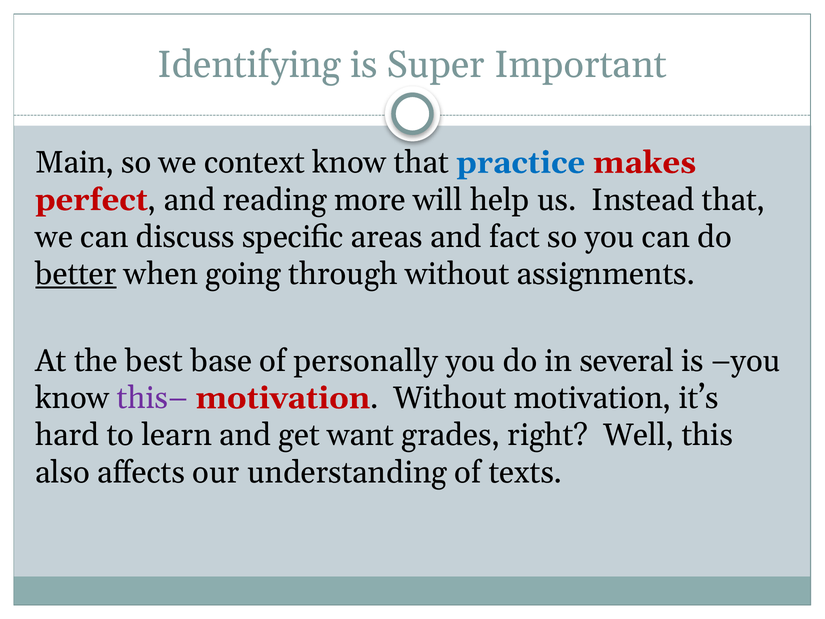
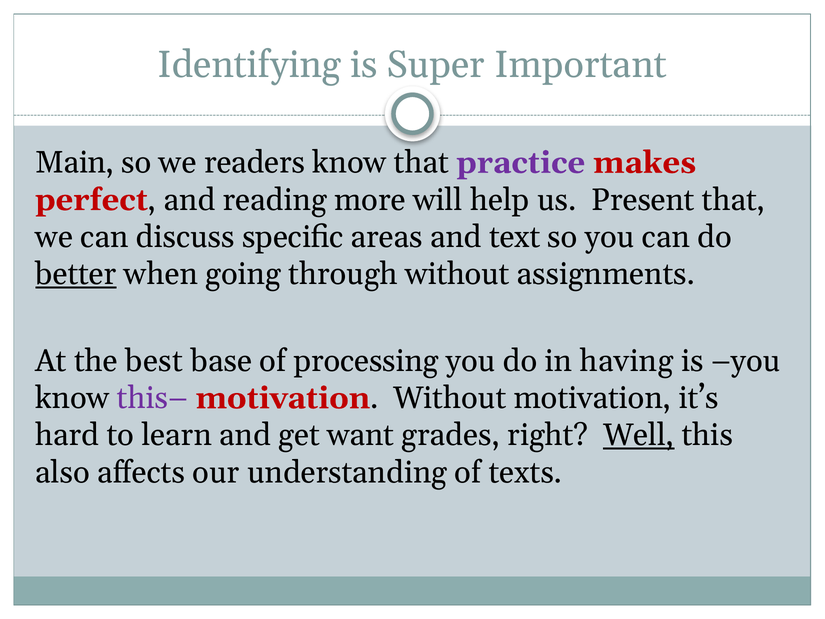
context: context -> readers
practice colour: blue -> purple
Instead: Instead -> Present
fact: fact -> text
personally: personally -> processing
several: several -> having
Well underline: none -> present
